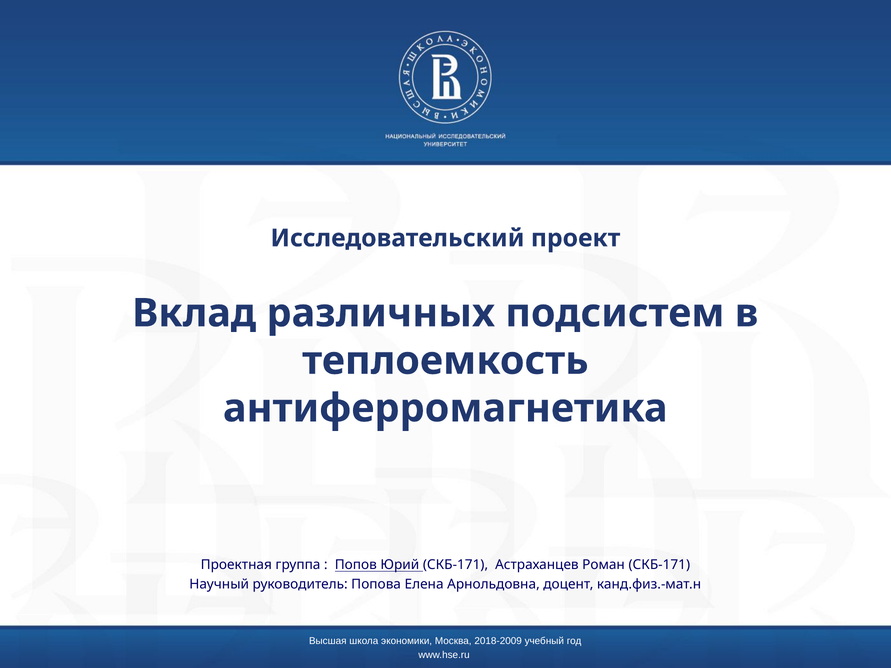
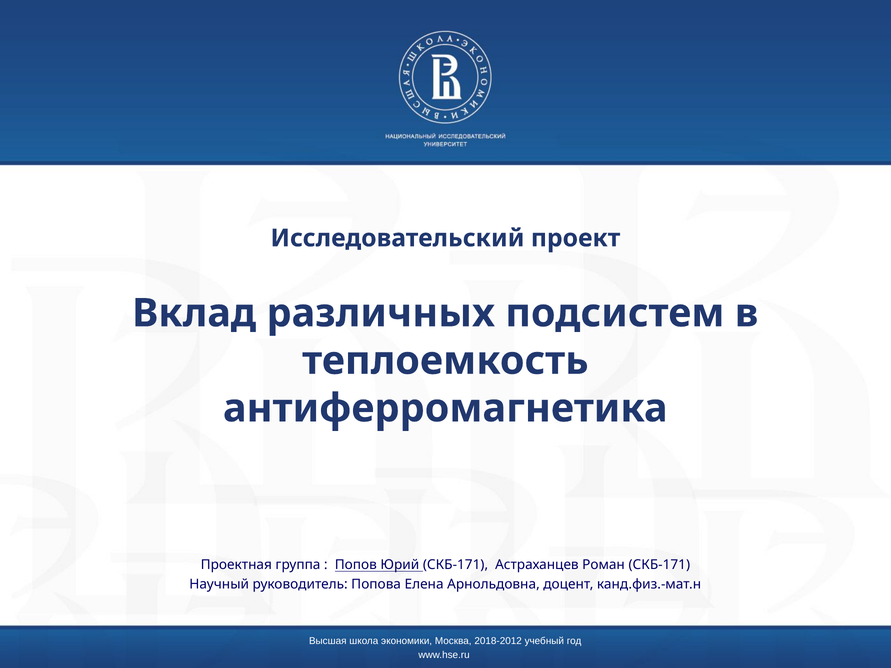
2018-2009: 2018-2009 -> 2018-2012
